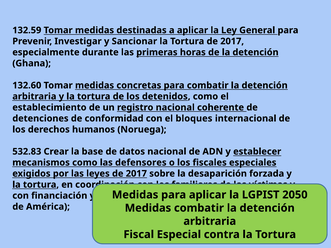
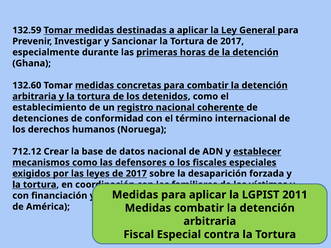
bloques: bloques -> término
532.83: 532.83 -> 712.12
2050: 2050 -> 2011
